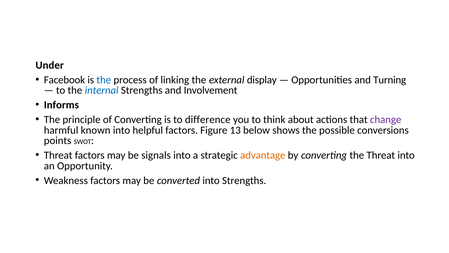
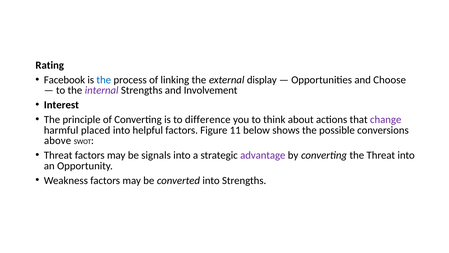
Under: Under -> Rating
Turning: Turning -> Choose
internal colour: blue -> purple
Informs: Informs -> Interest
known: known -> placed
13: 13 -> 11
points: points -> above
advantage colour: orange -> purple
